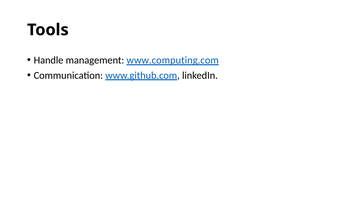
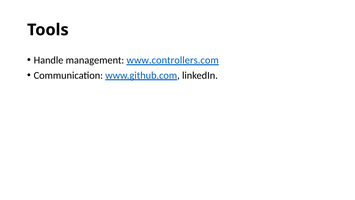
www.computing.com: www.computing.com -> www.controllers.com
